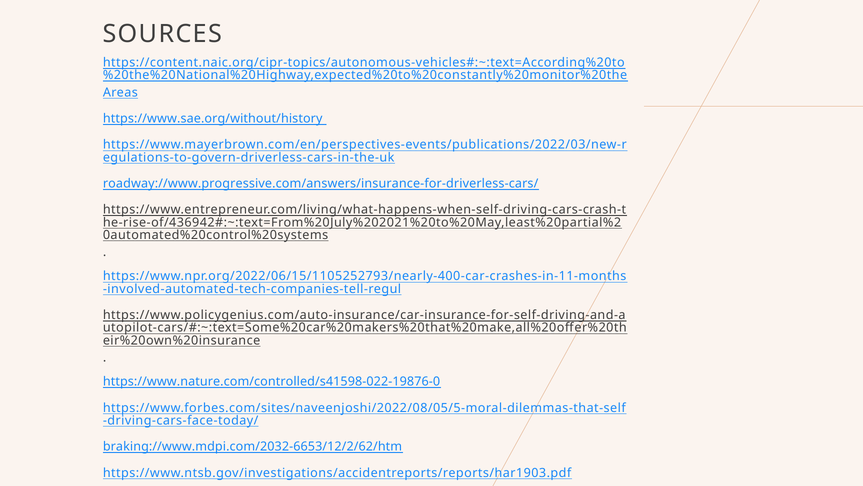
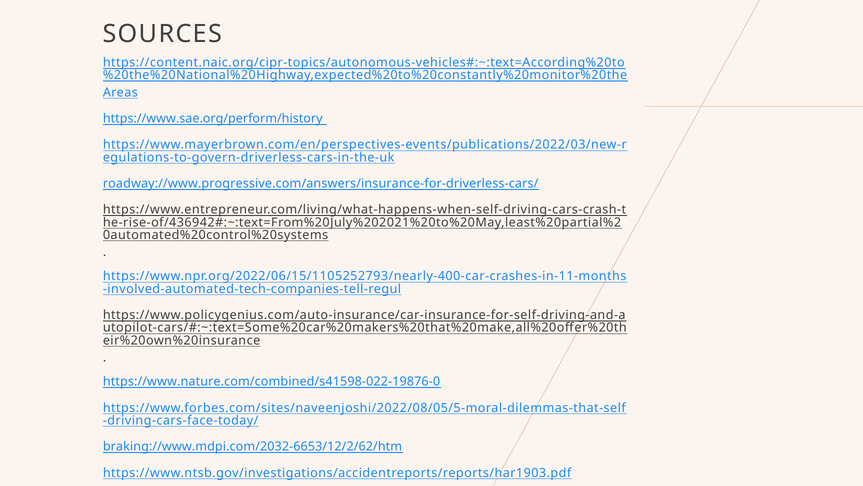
https://www.sae.org/without/history: https://www.sae.org/without/history -> https://www.sae.org/perform/history
https://www.nature.com/controlled/s41598-022-19876-0: https://www.nature.com/controlled/s41598-022-19876-0 -> https://www.nature.com/combined/s41598-022-19876-0
